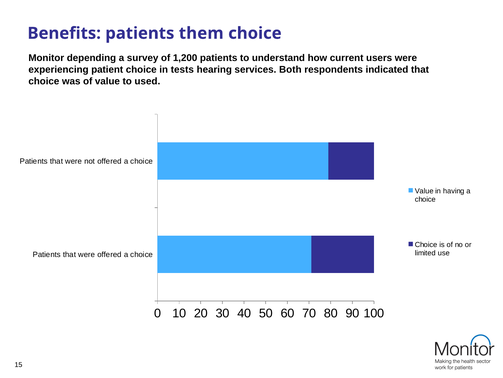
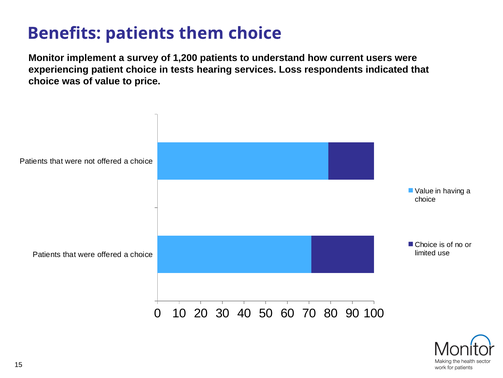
depending: depending -> implement
Both: Both -> Loss
used: used -> price
